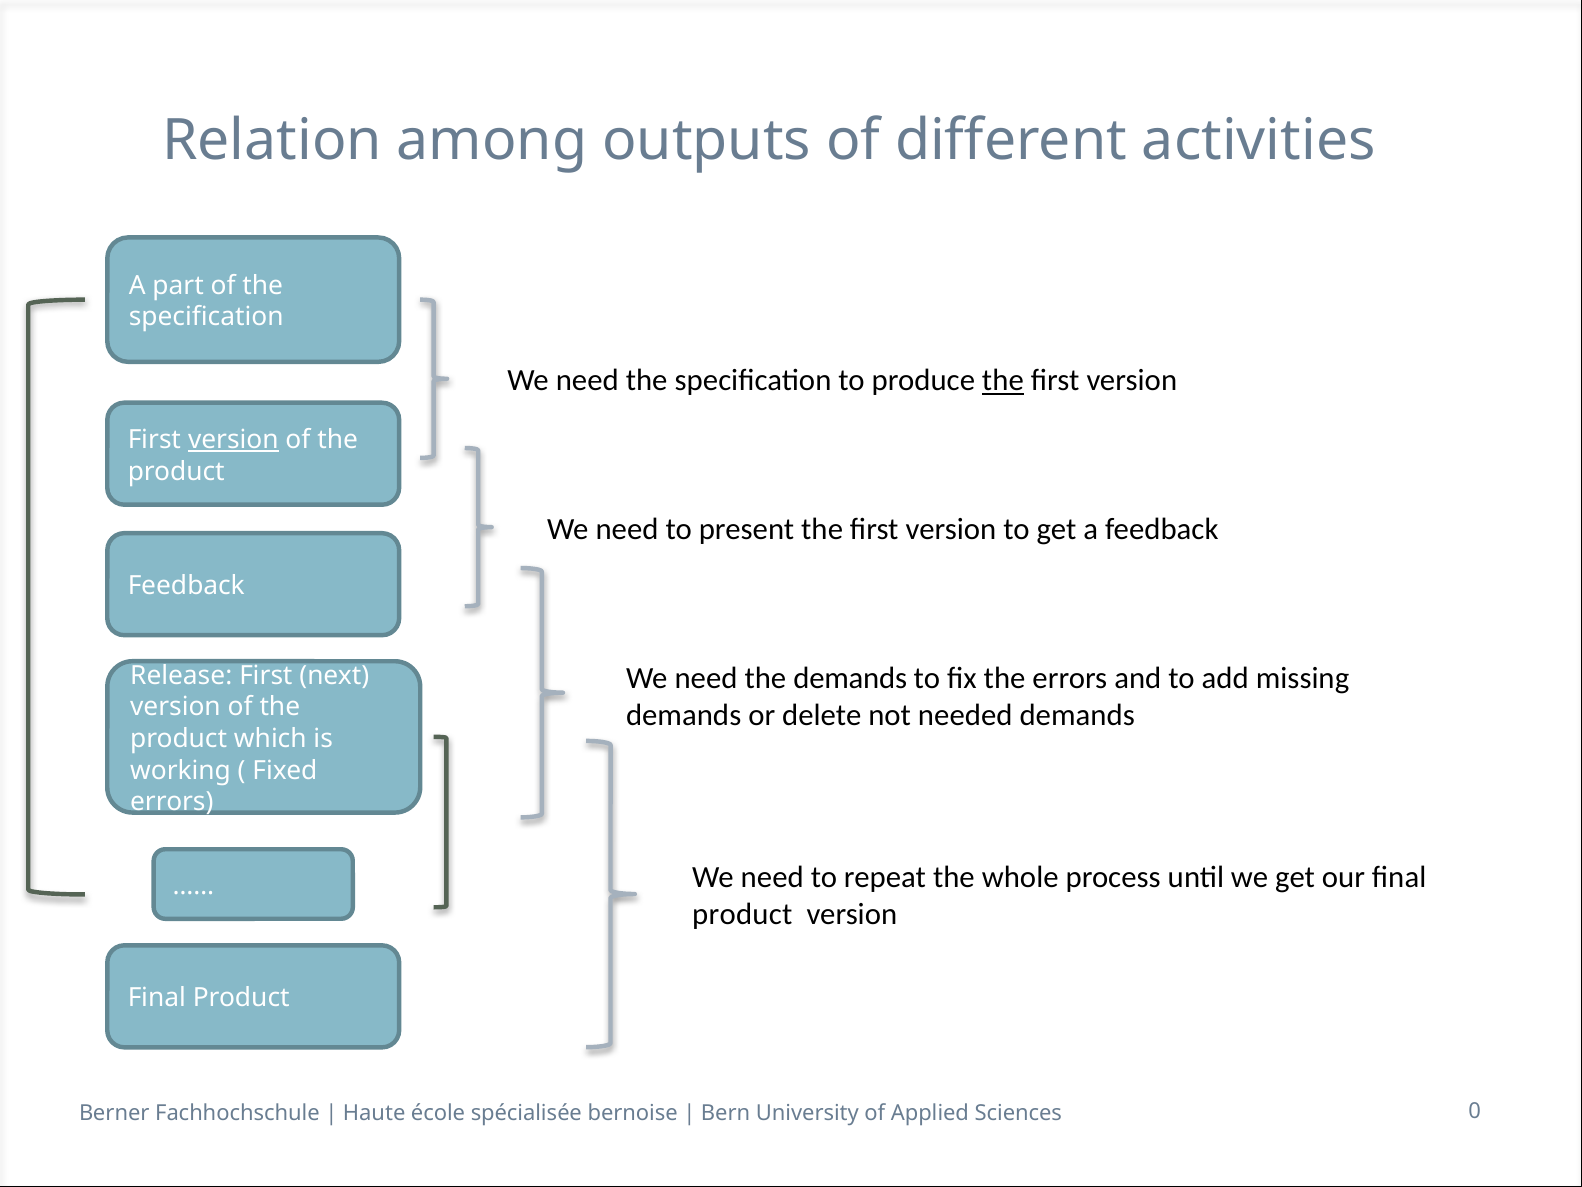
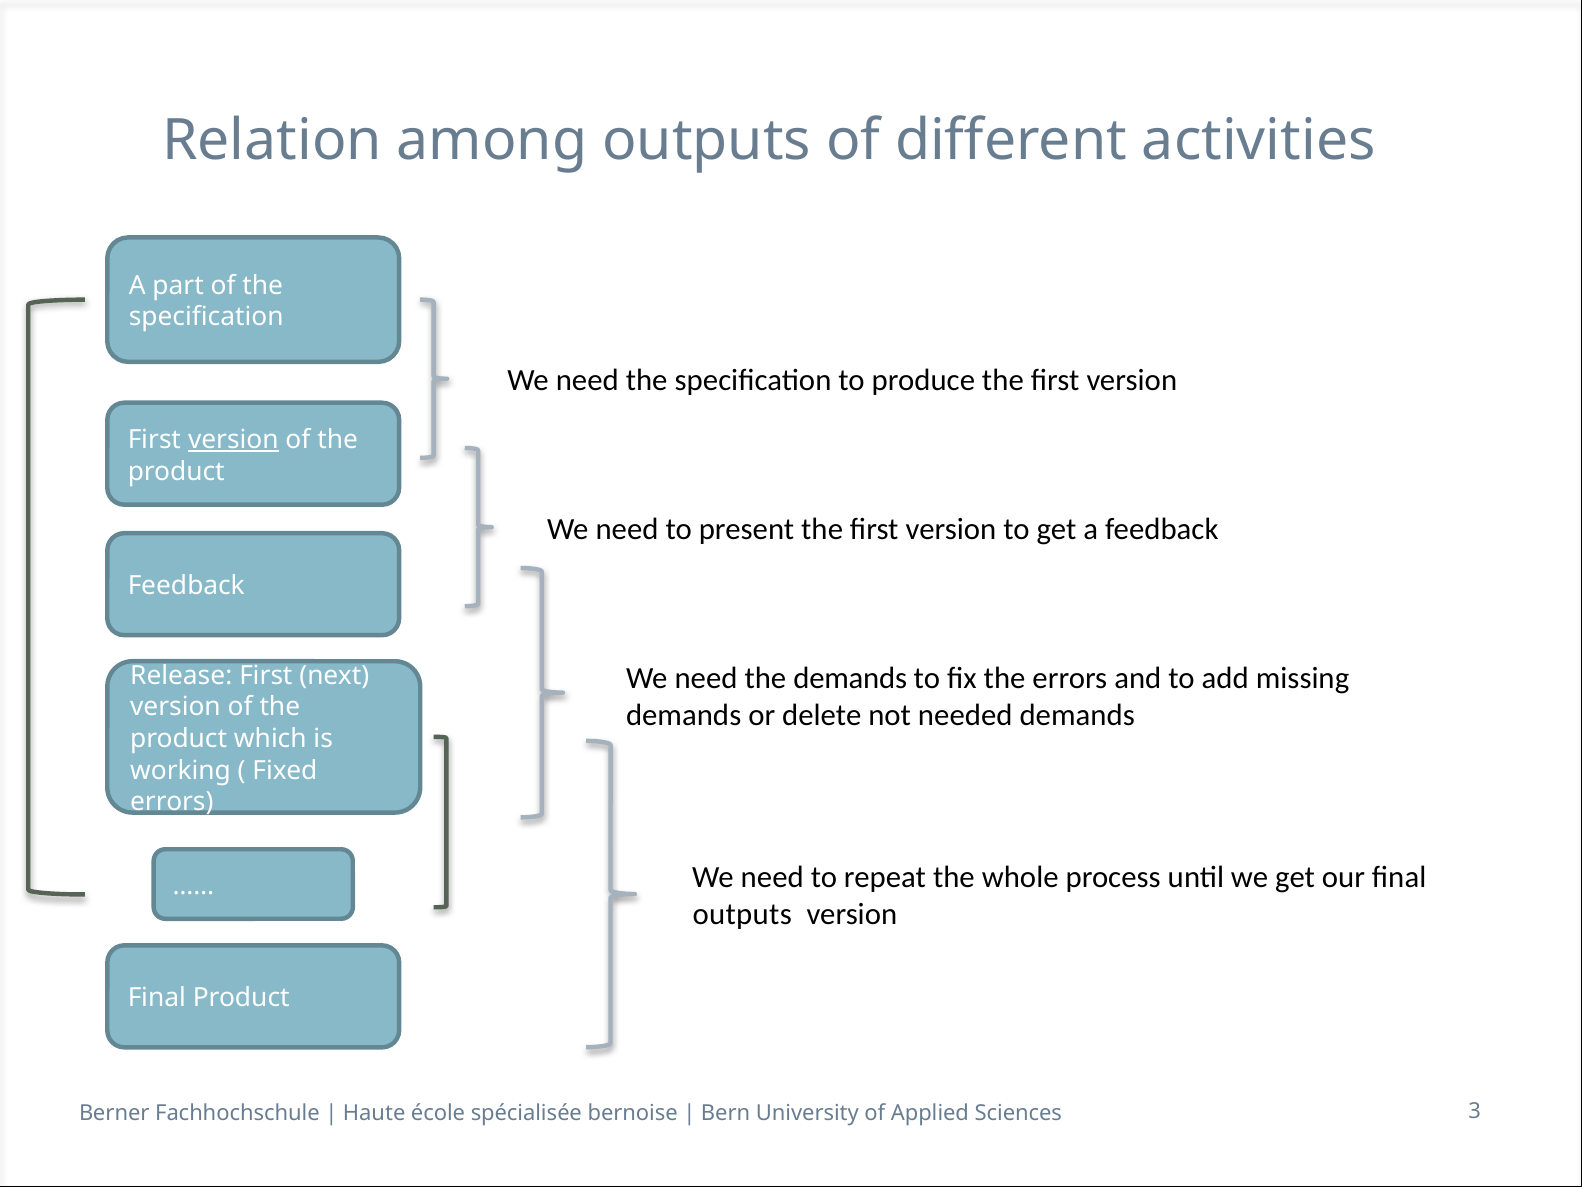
the at (1003, 380) underline: present -> none
product at (742, 914): product -> outputs
0: 0 -> 3
